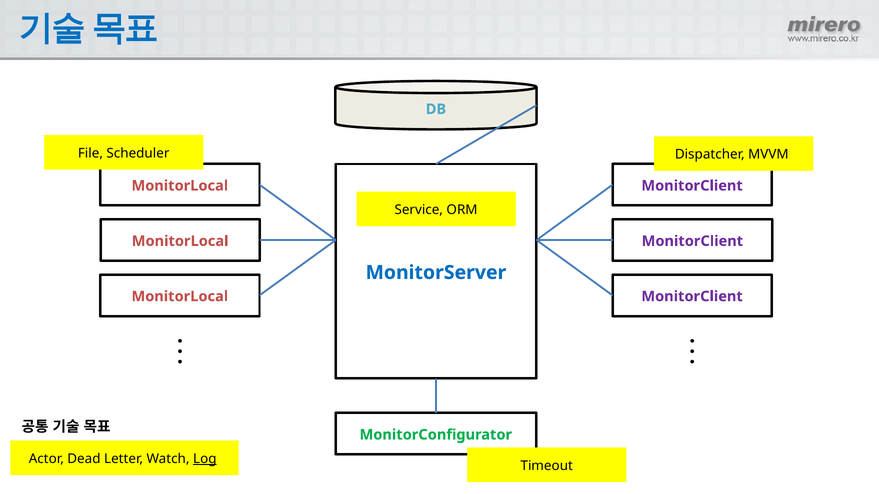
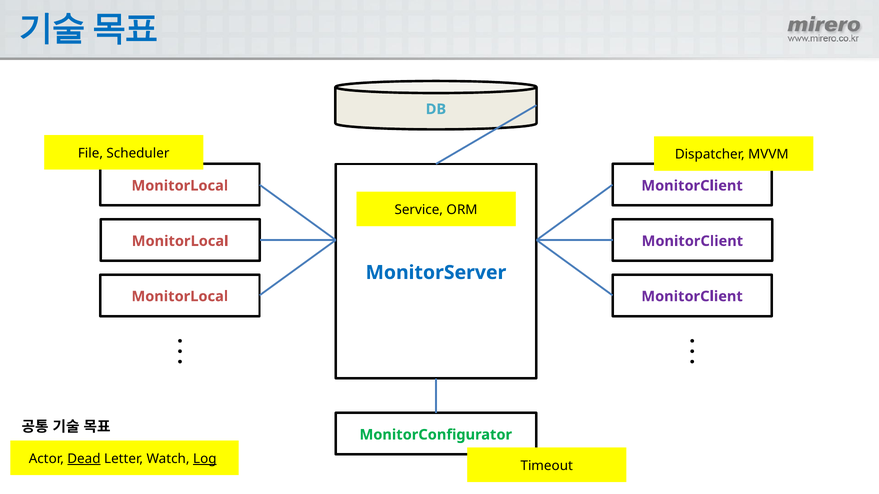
Dead underline: none -> present
